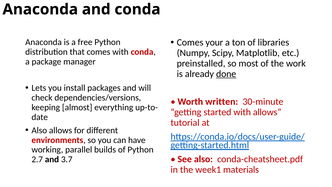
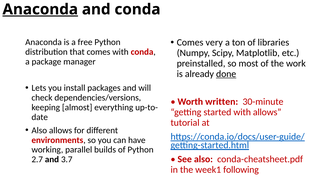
Anaconda at (40, 9) underline: none -> present
your: your -> very
materials: materials -> following
